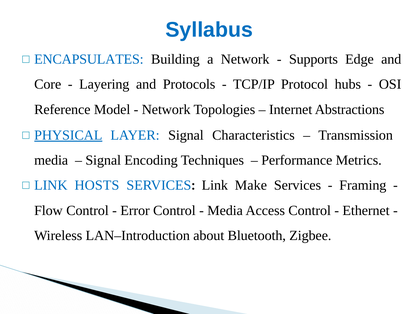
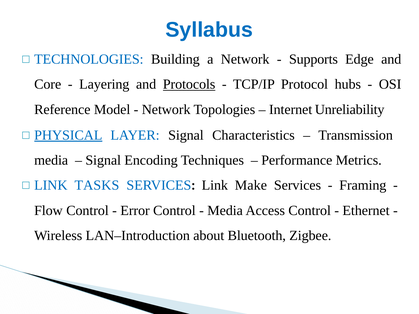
ENCAPSULATES: ENCAPSULATES -> TECHNOLOGIES
Protocols underline: none -> present
Abstractions: Abstractions -> Unreliability
HOSTS: HOSTS -> TASKS
